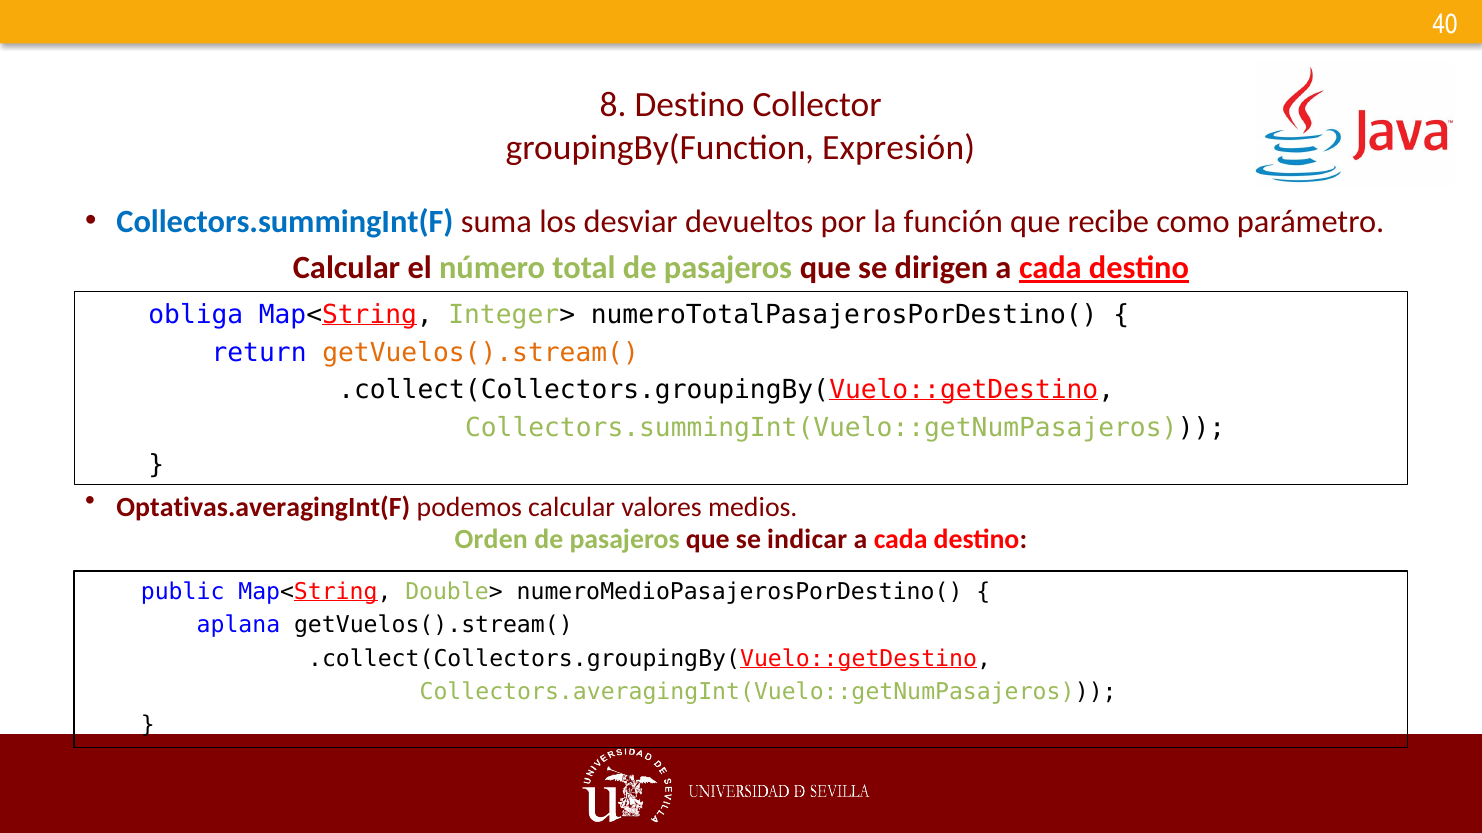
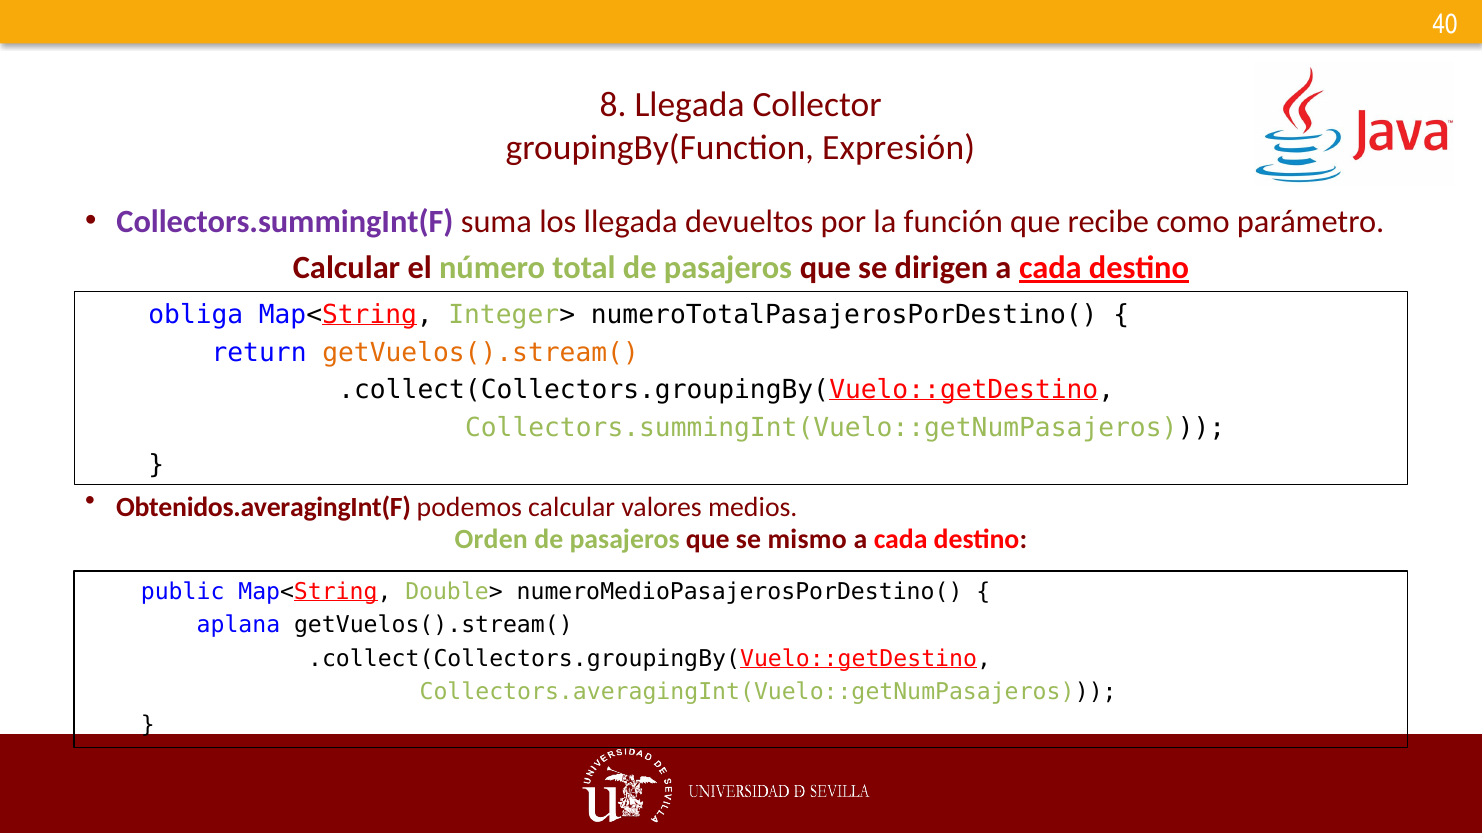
8 Destino: Destino -> Llegada
Collectors.summingInt(F colour: blue -> purple
los desviar: desviar -> llegada
Optativas.averagingInt(F: Optativas.averagingInt(F -> Obtenidos.averagingInt(F
indicar: indicar -> mismo
